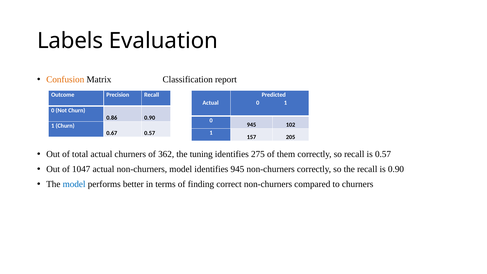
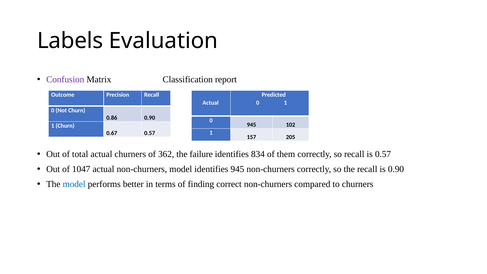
Confusion colour: orange -> purple
tuning: tuning -> failure
275: 275 -> 834
